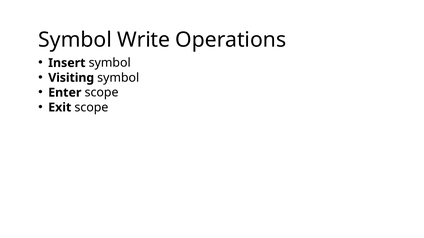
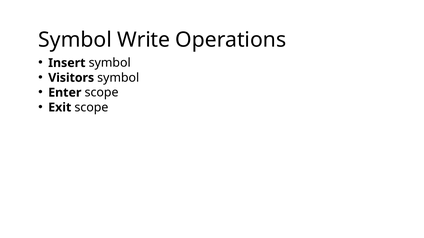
Visiting: Visiting -> Visitors
